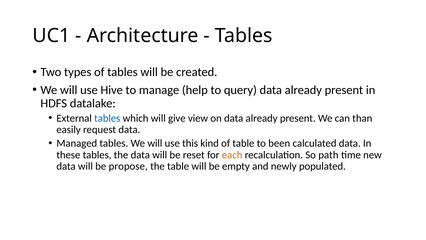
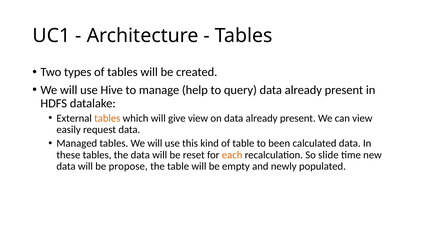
tables at (107, 118) colour: blue -> orange
can than: than -> view
path: path -> slide
